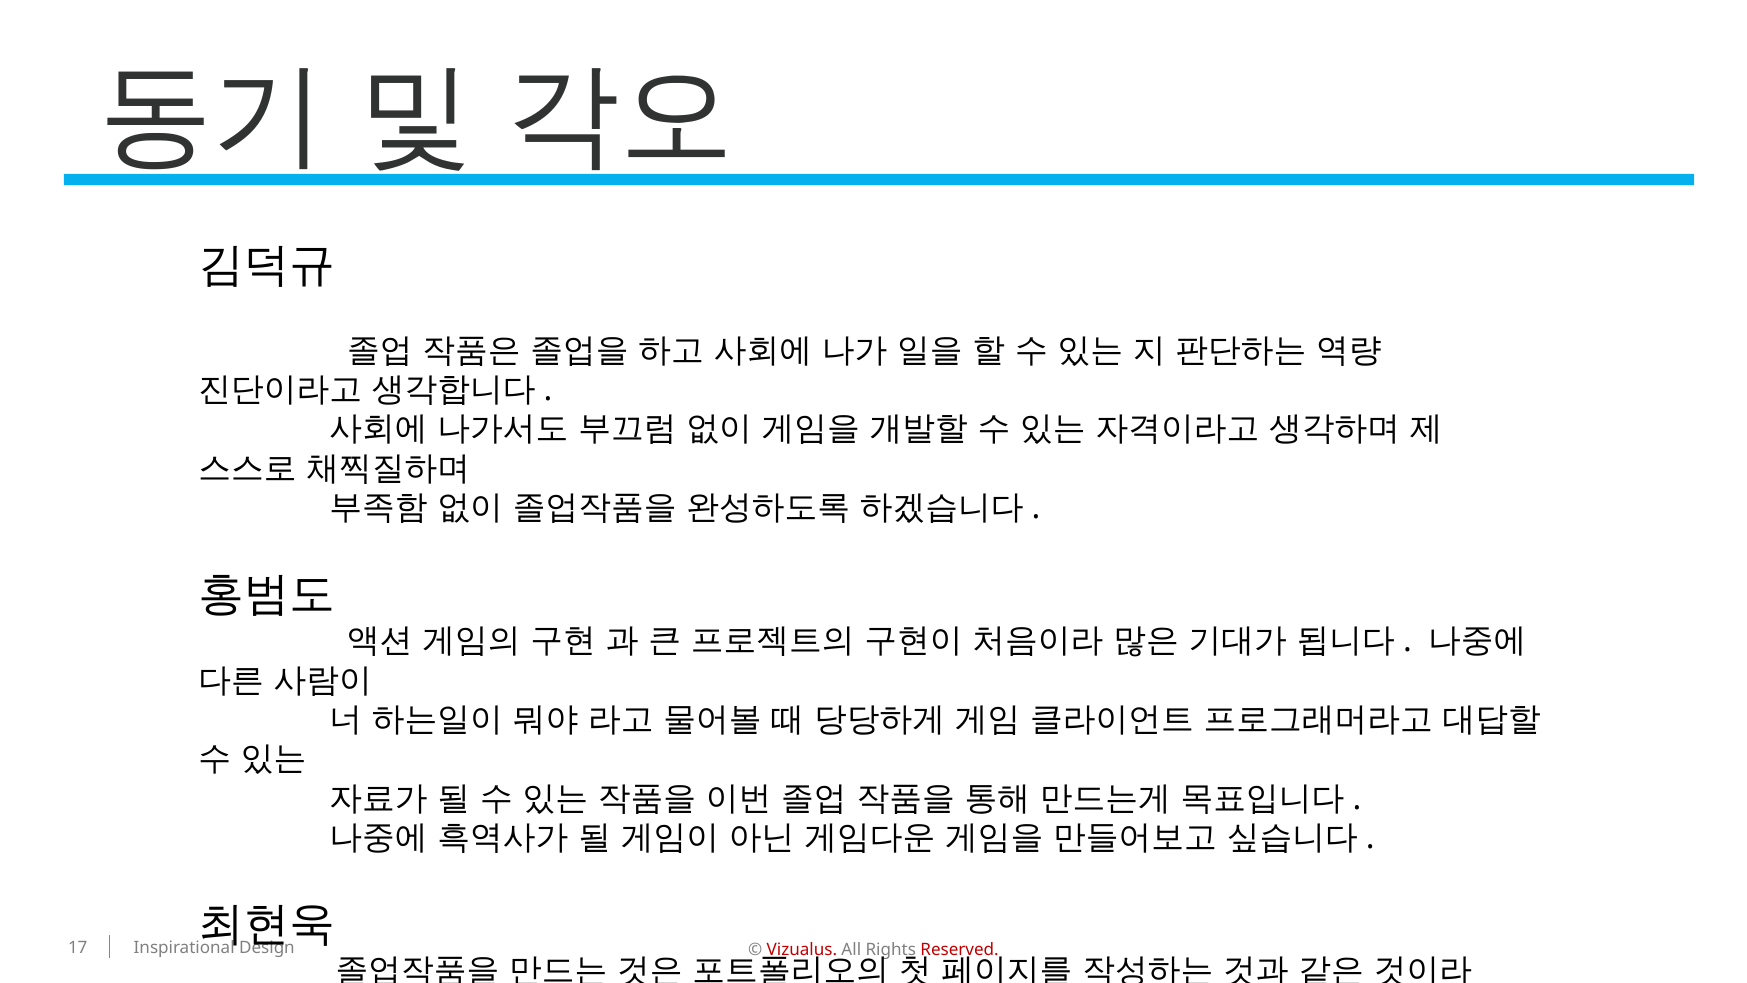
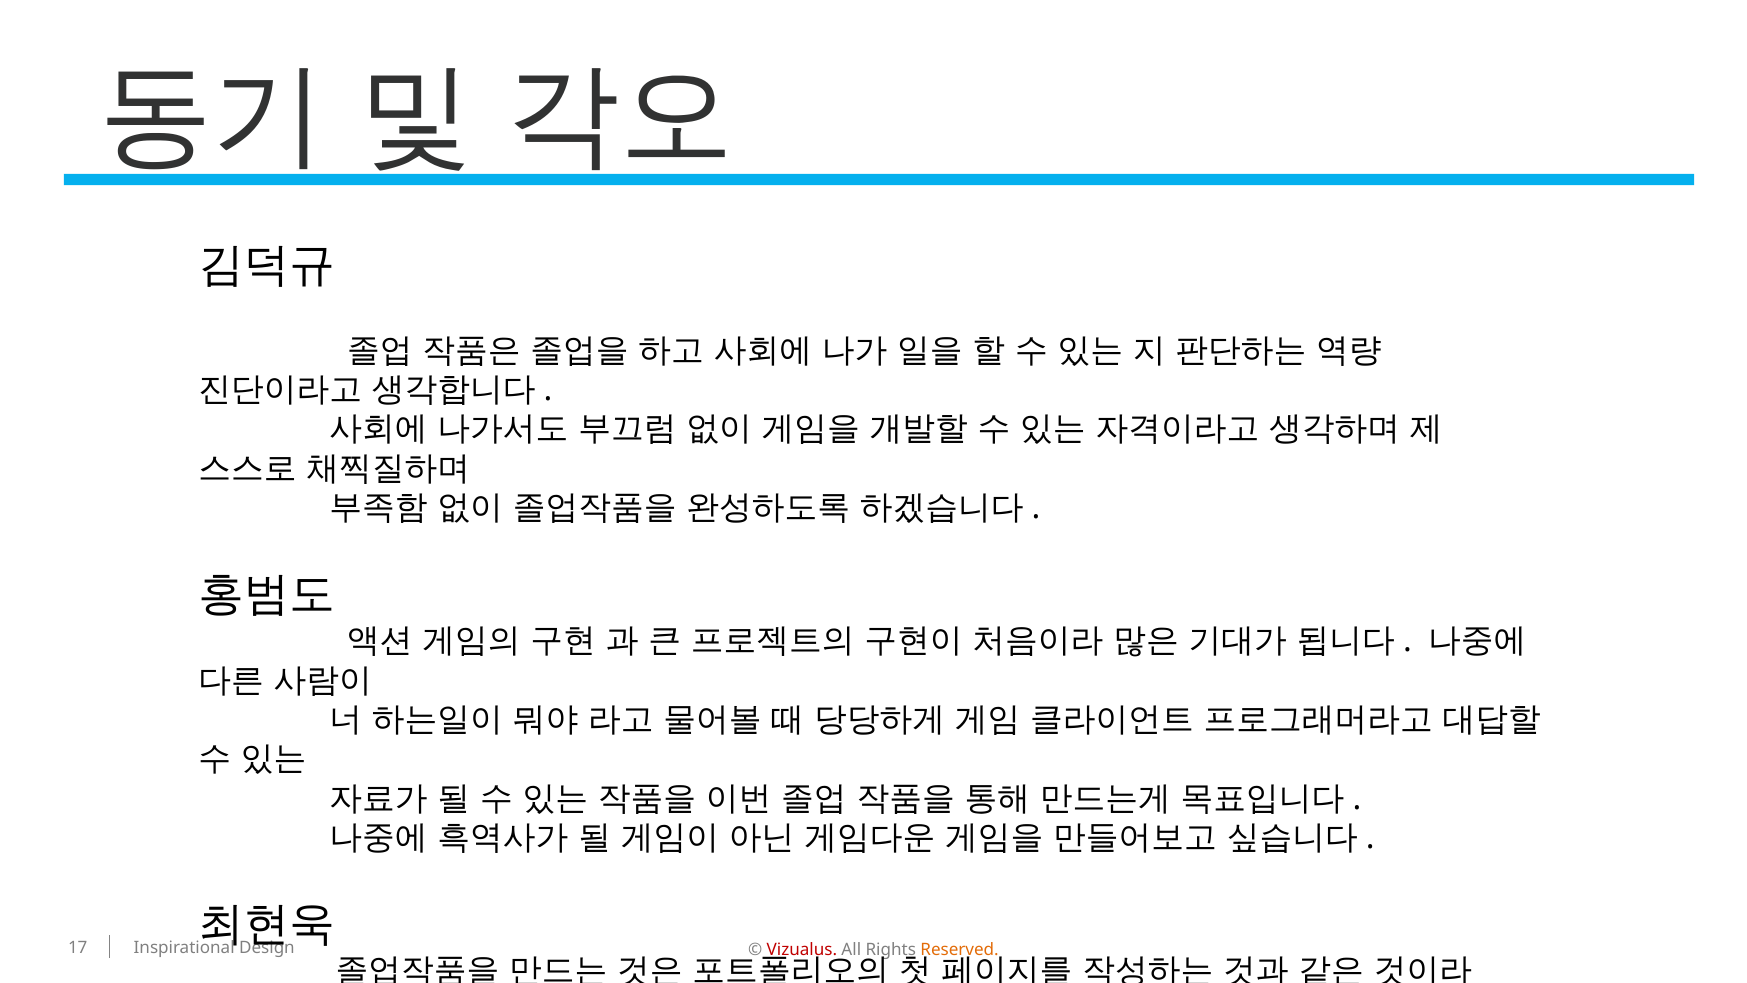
Reserved colour: red -> orange
